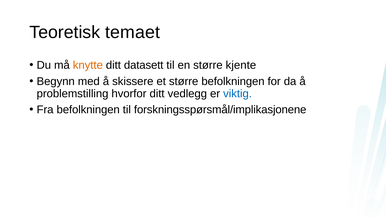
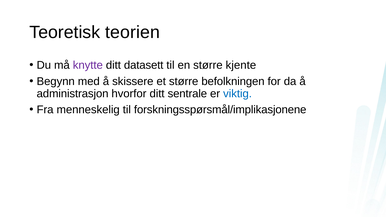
temaet: temaet -> teorien
knytte colour: orange -> purple
problemstilling: problemstilling -> administrasjon
vedlegg: vedlegg -> sentrale
Fra befolkningen: befolkningen -> menneskelig
